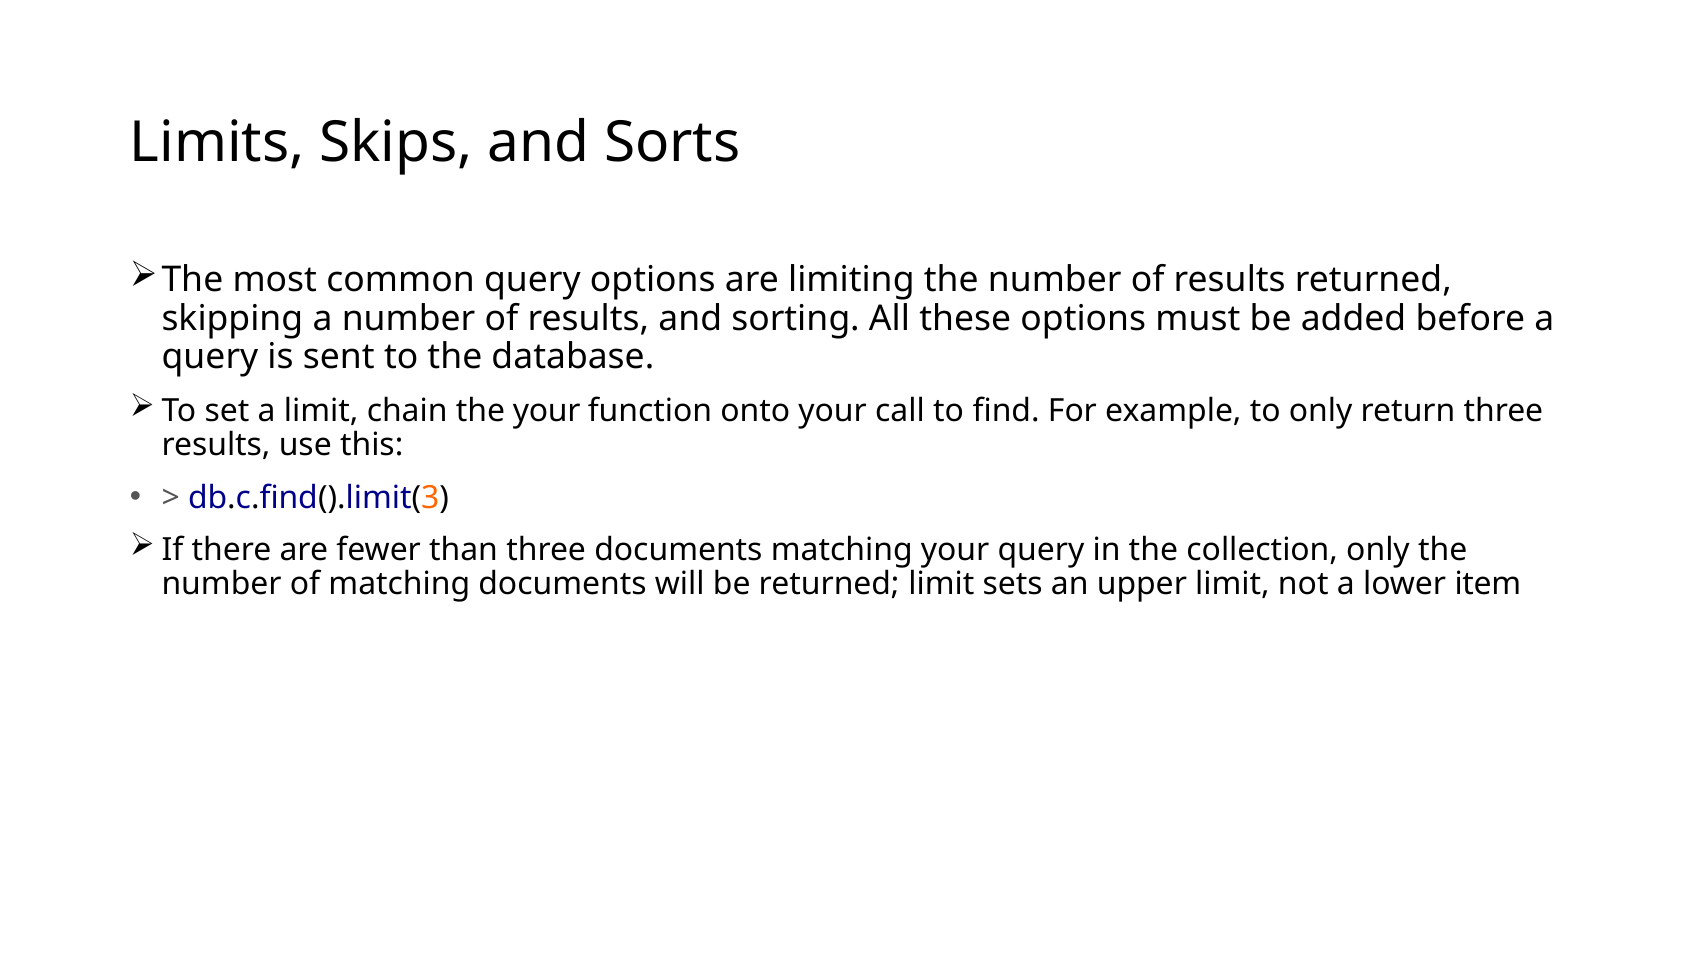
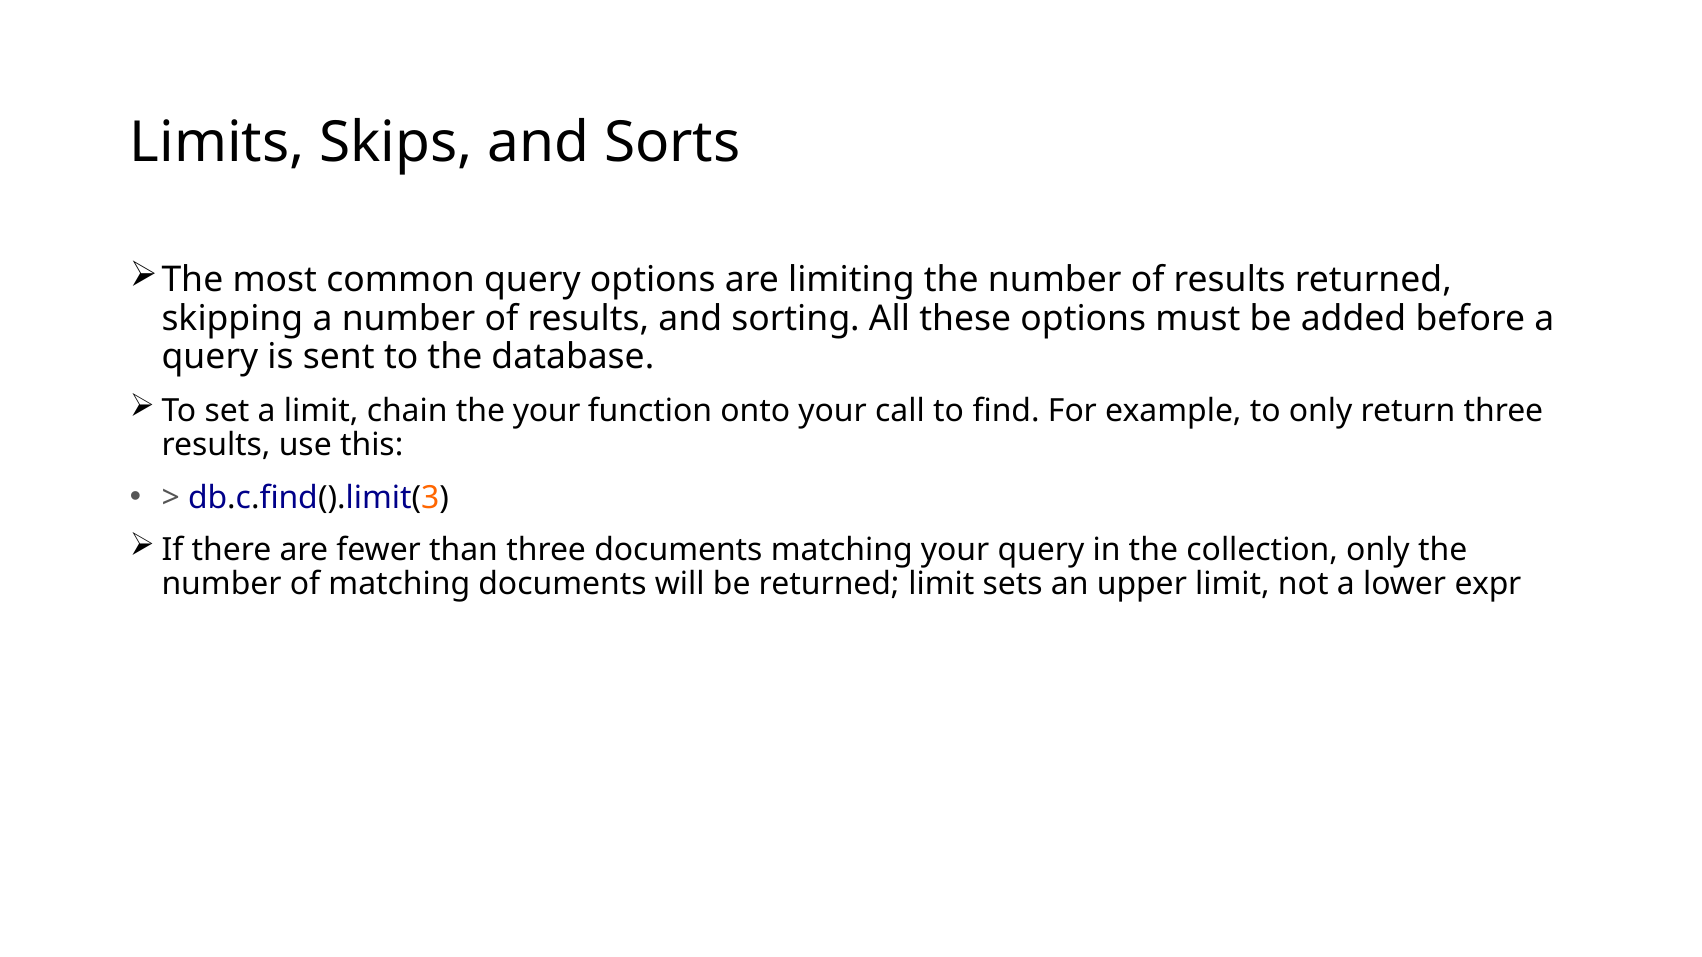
item: item -> expr
